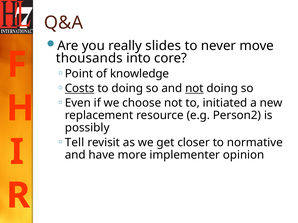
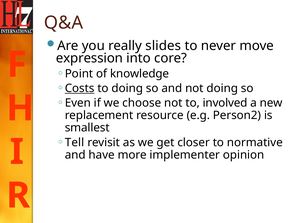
thousands: thousands -> expression
not at (194, 89) underline: present -> none
initiated: initiated -> involved
possibly: possibly -> smallest
